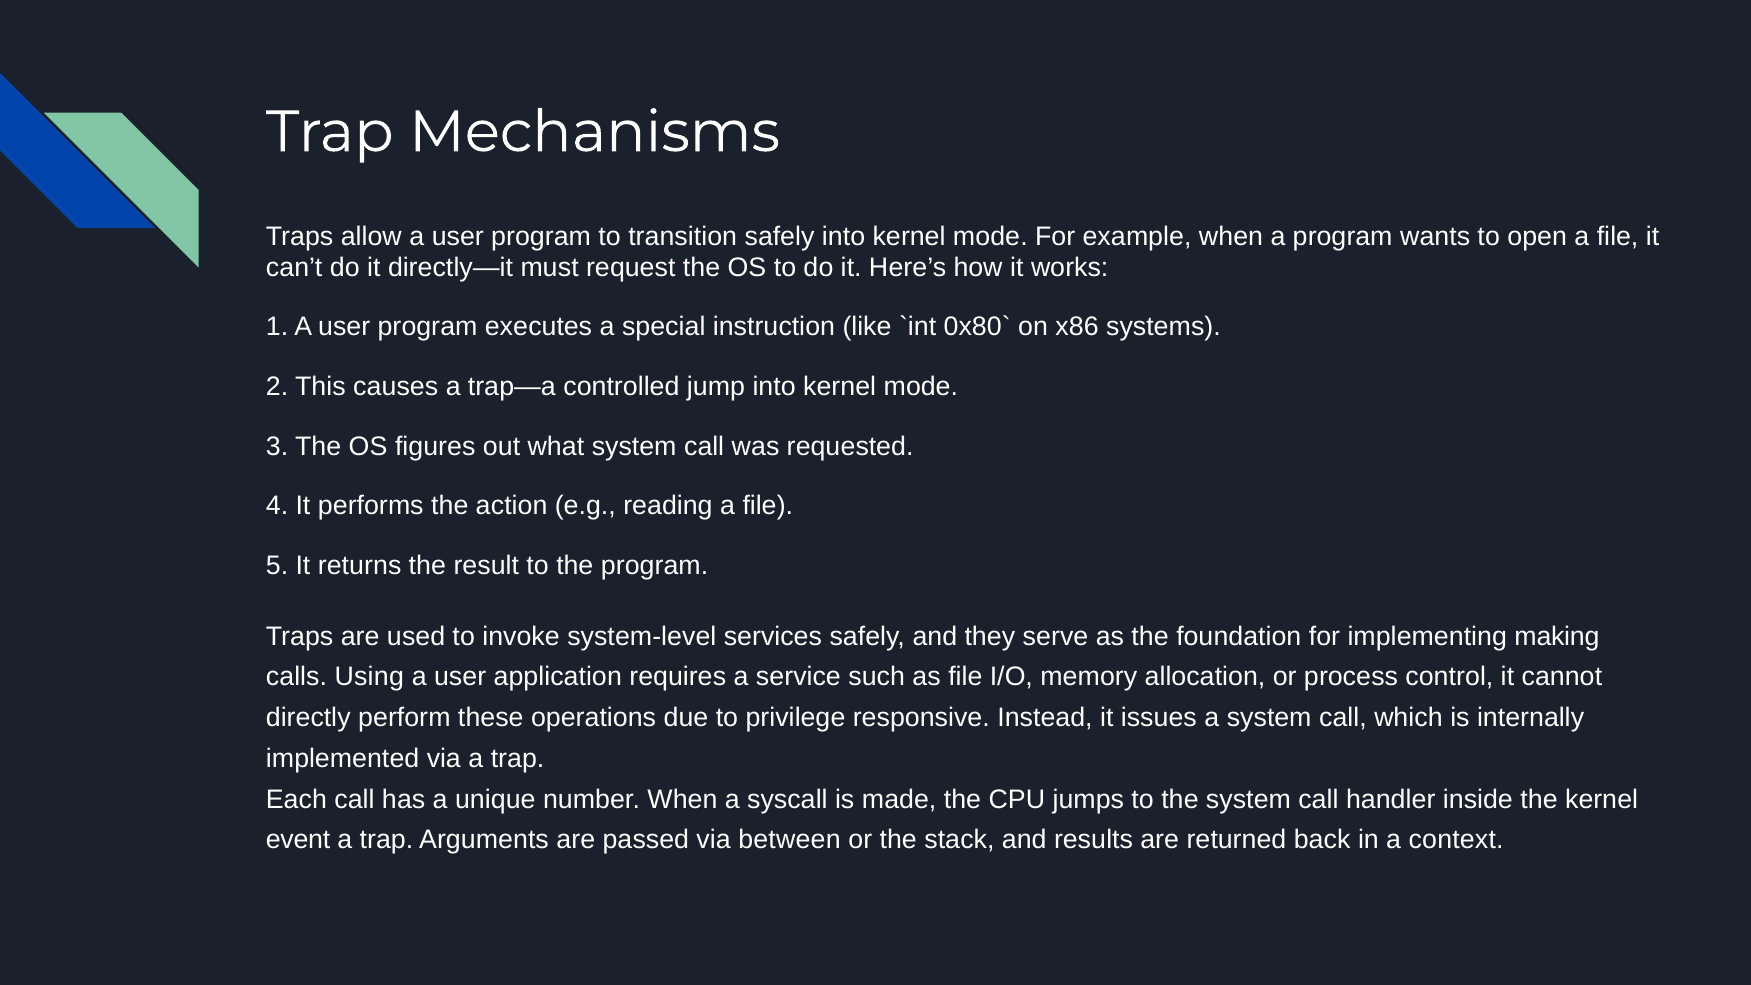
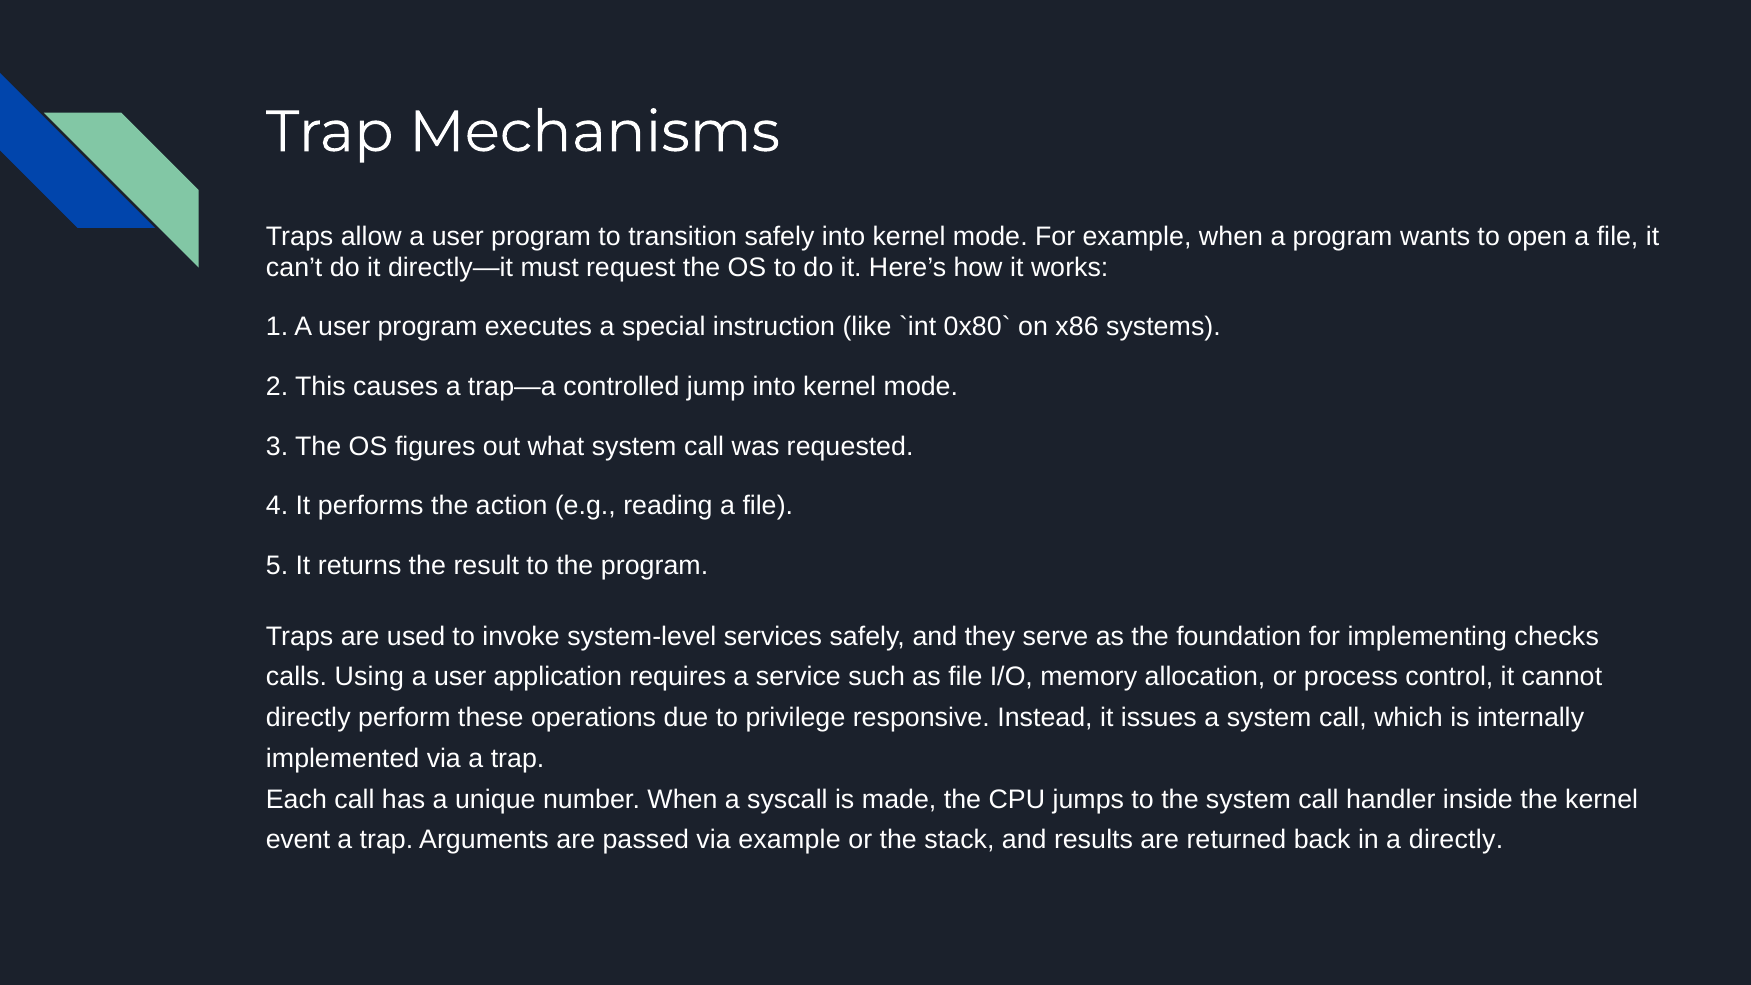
making: making -> checks
via between: between -> example
a context: context -> directly
